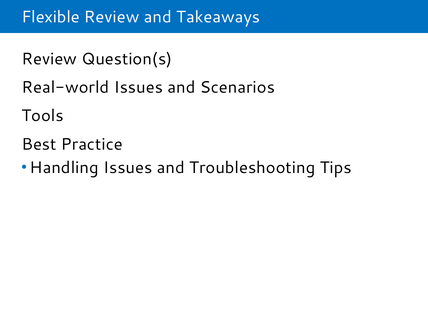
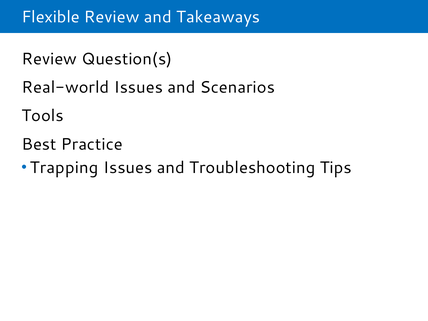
Handling: Handling -> Trapping
